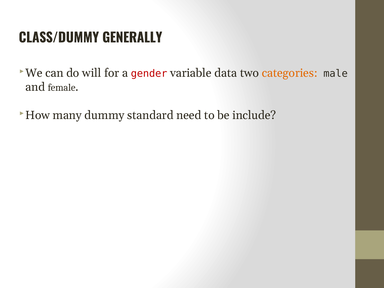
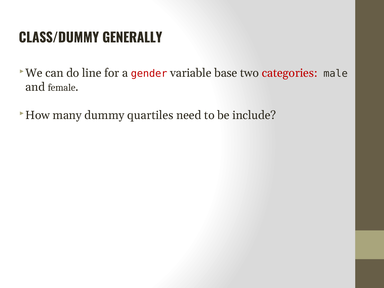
will: will -> line
data: data -> base
categories colour: orange -> red
standard: standard -> quartiles
